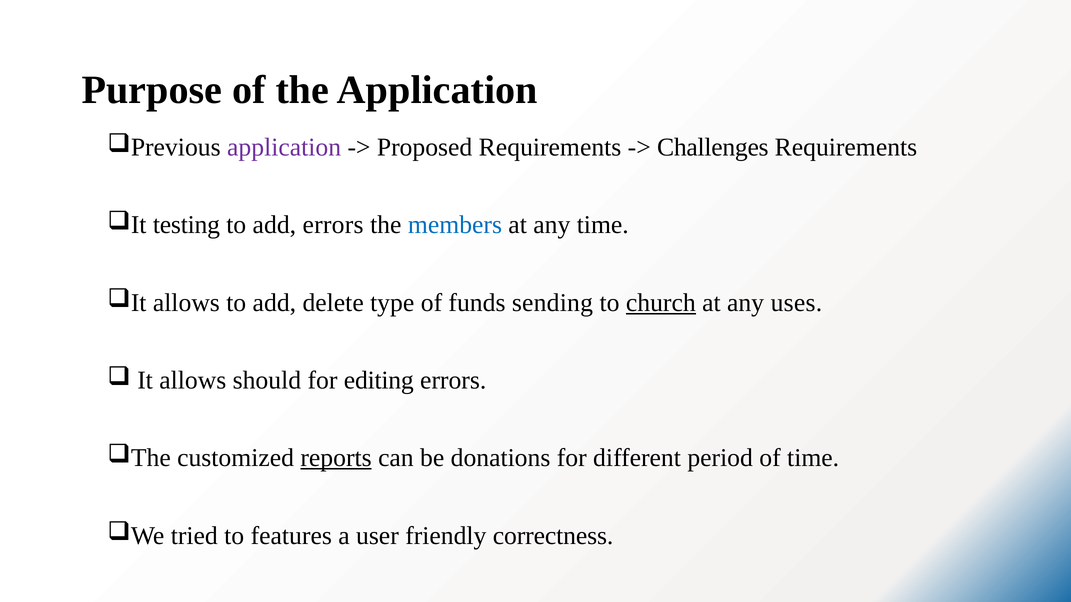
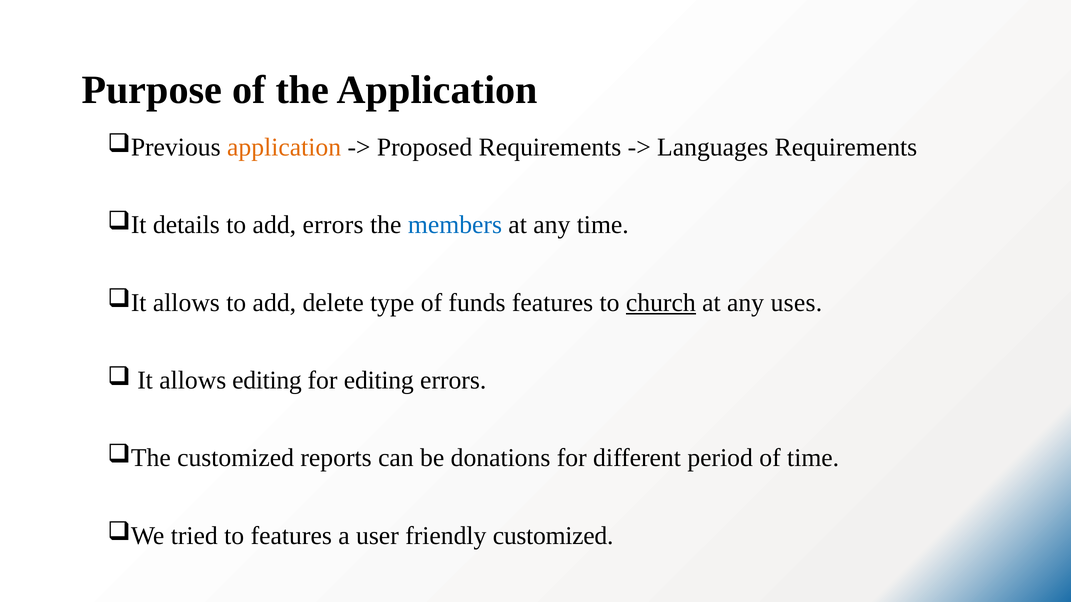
application at (284, 147) colour: purple -> orange
Challenges: Challenges -> Languages
testing: testing -> details
funds sending: sending -> features
allows should: should -> editing
reports underline: present -> none
friendly correctness: correctness -> customized
